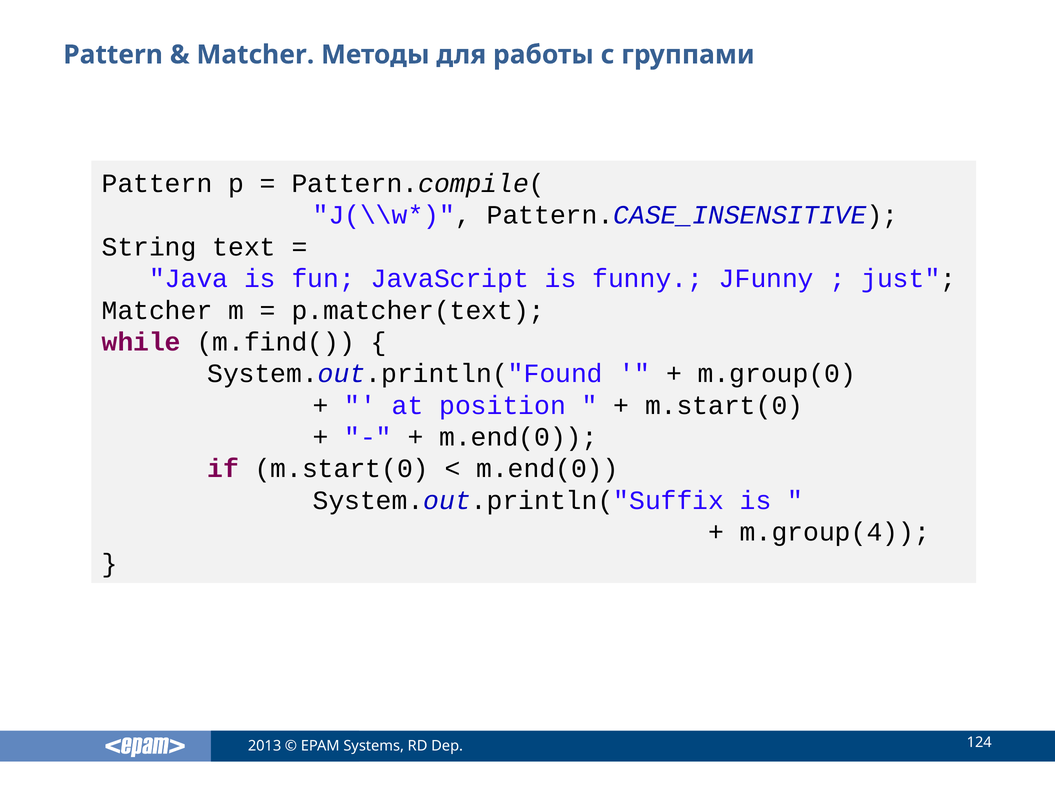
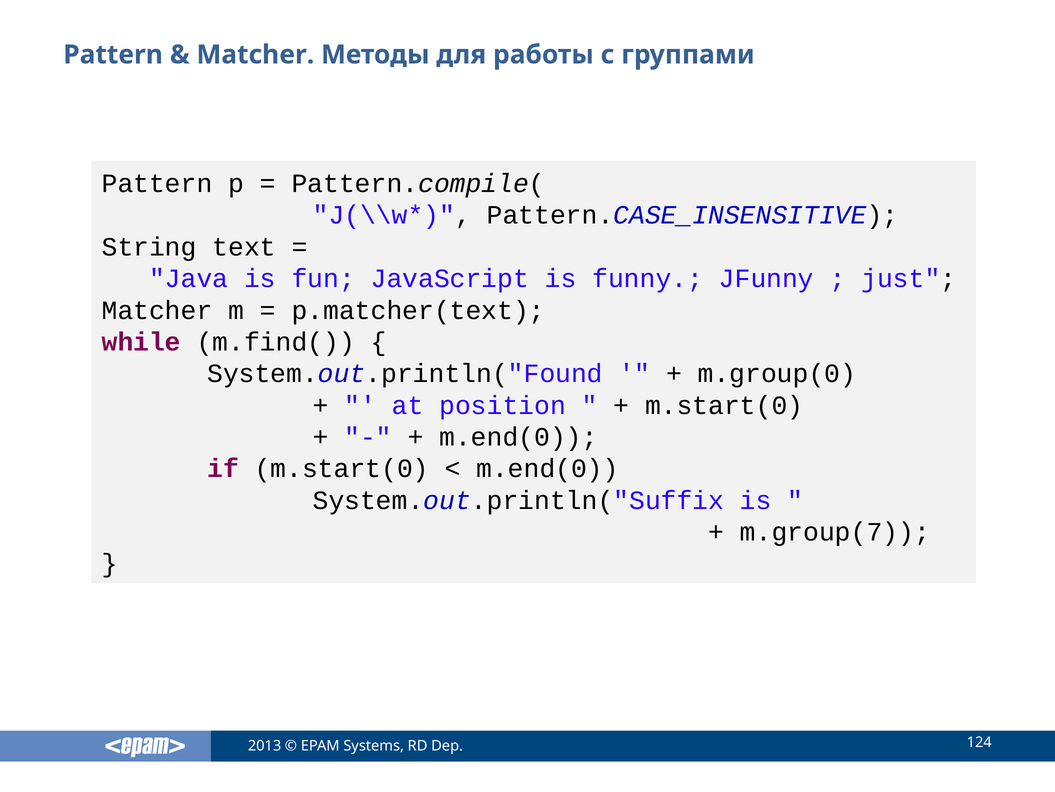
m.group(4: m.group(4 -> m.group(7
